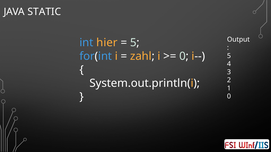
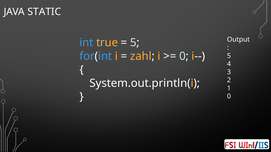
hier: hier -> true
